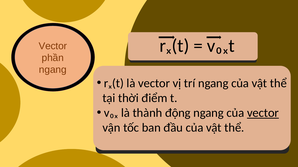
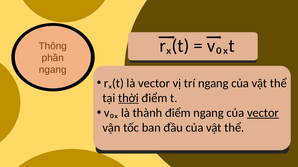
Vector at (53, 46): Vector -> Thông
thời underline: none -> present
thành động: động -> điểm
